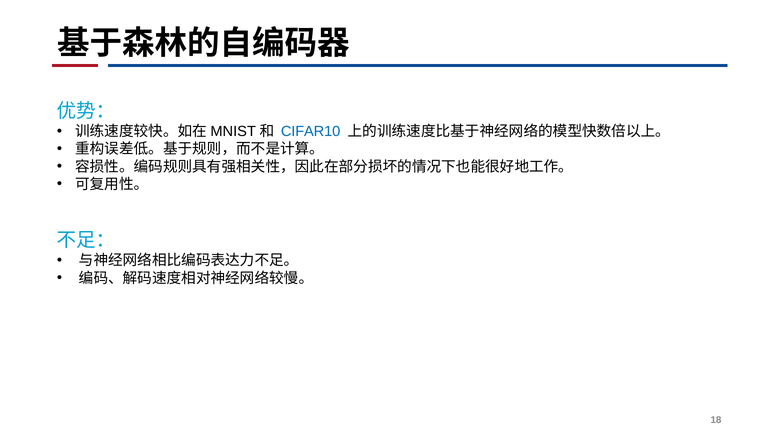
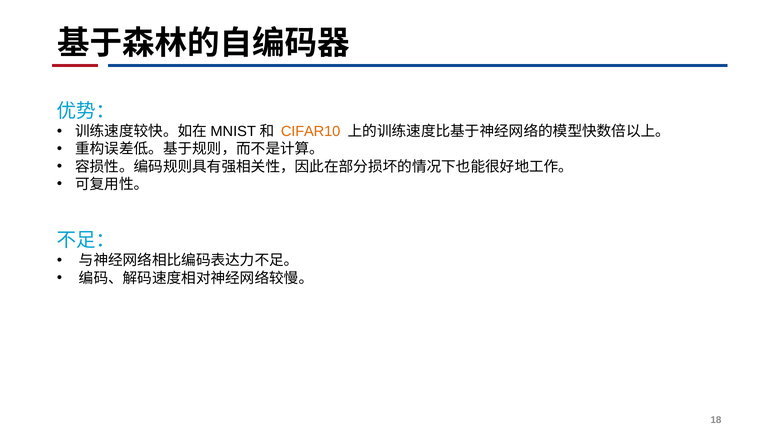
CIFAR10 colour: blue -> orange
